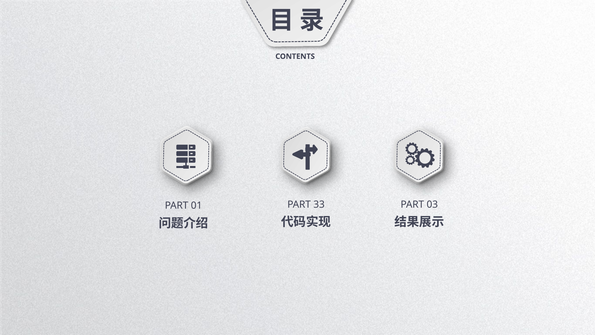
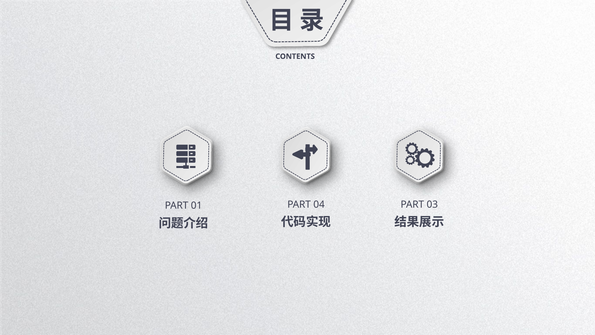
33: 33 -> 04
